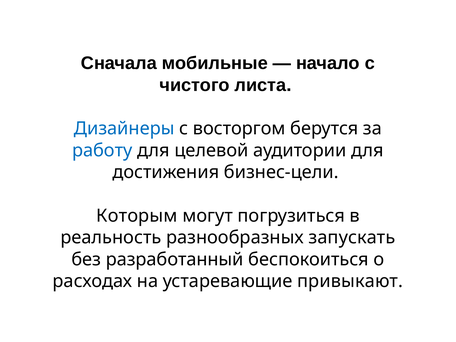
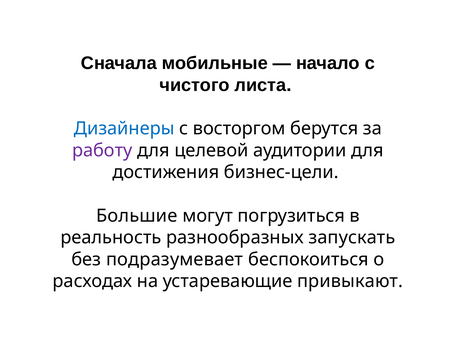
работу colour: blue -> purple
Которым: Которым -> Большие
разработанный: разработанный -> подразумевает
